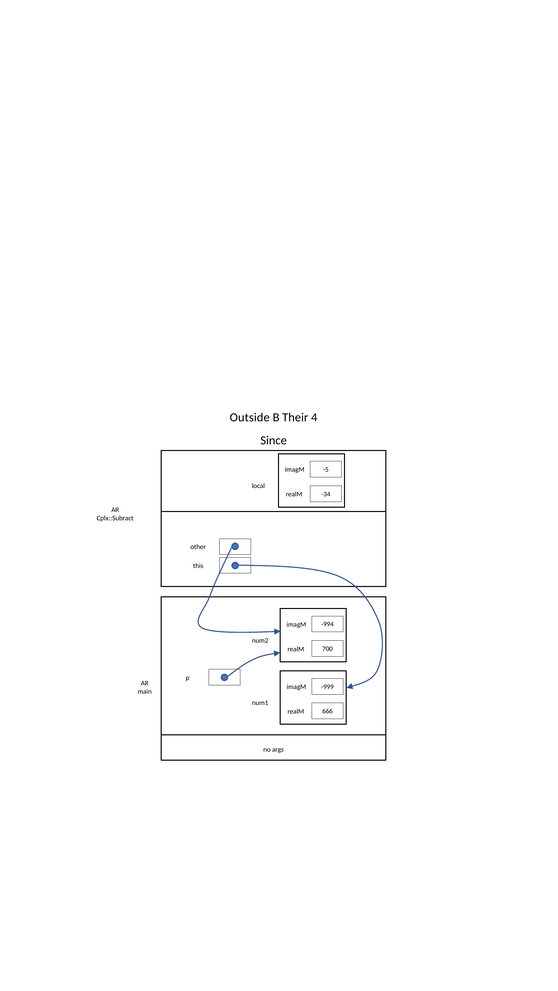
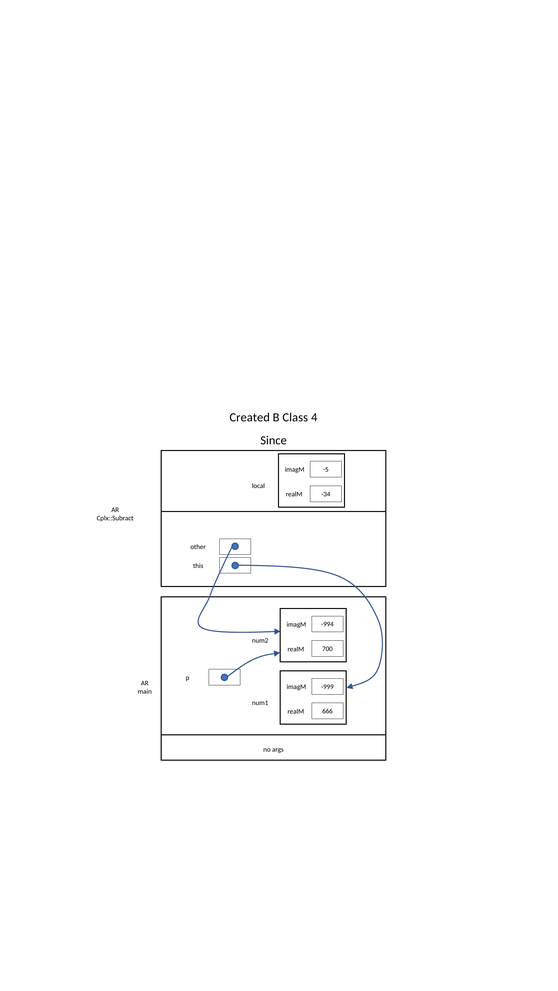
Outside: Outside -> Created
Their: Their -> Class
